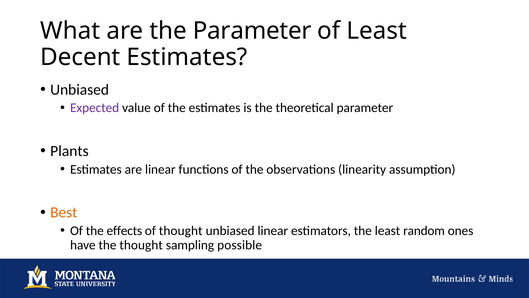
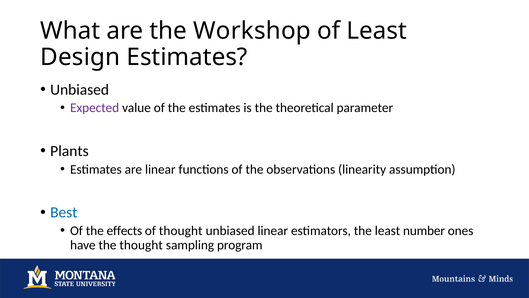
the Parameter: Parameter -> Workshop
Decent: Decent -> Design
Best colour: orange -> blue
random: random -> number
possible: possible -> program
